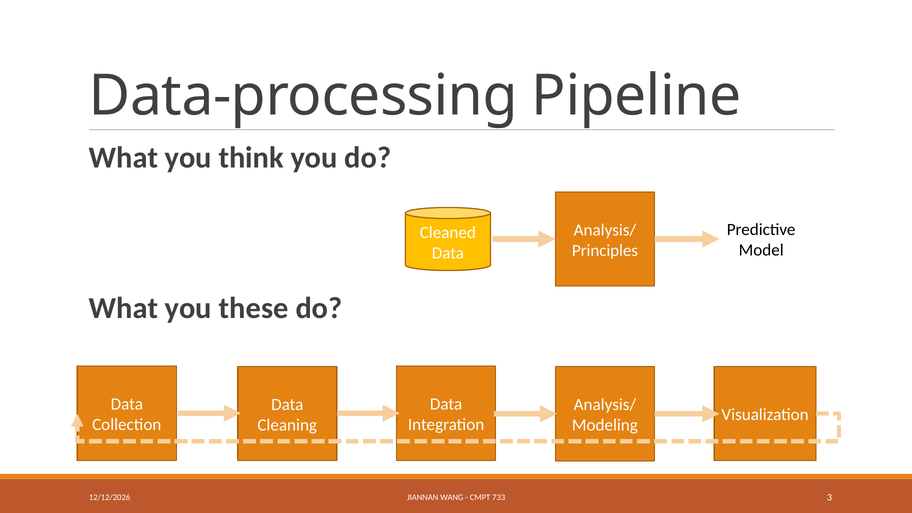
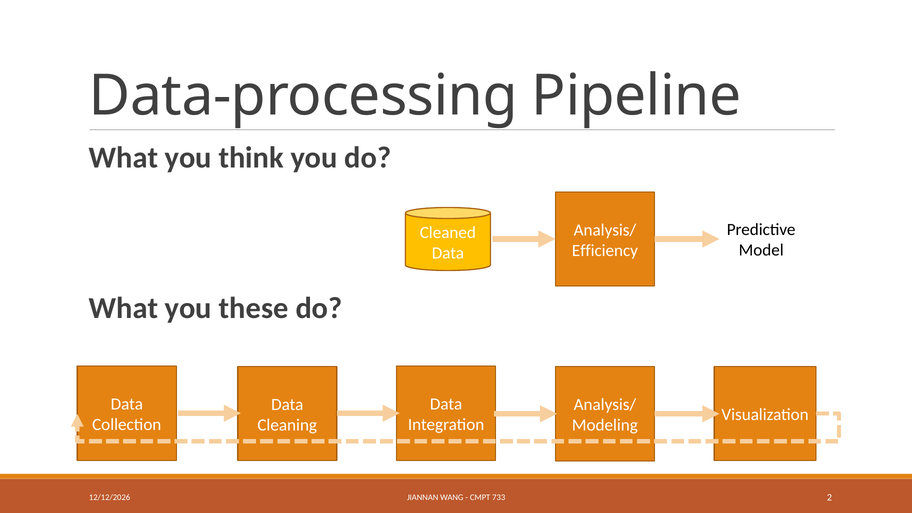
Principles: Principles -> Efficiency
3: 3 -> 2
